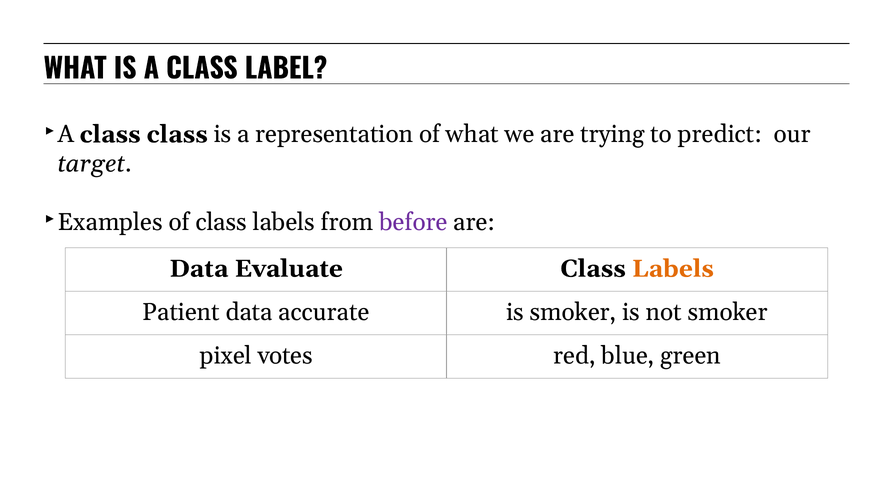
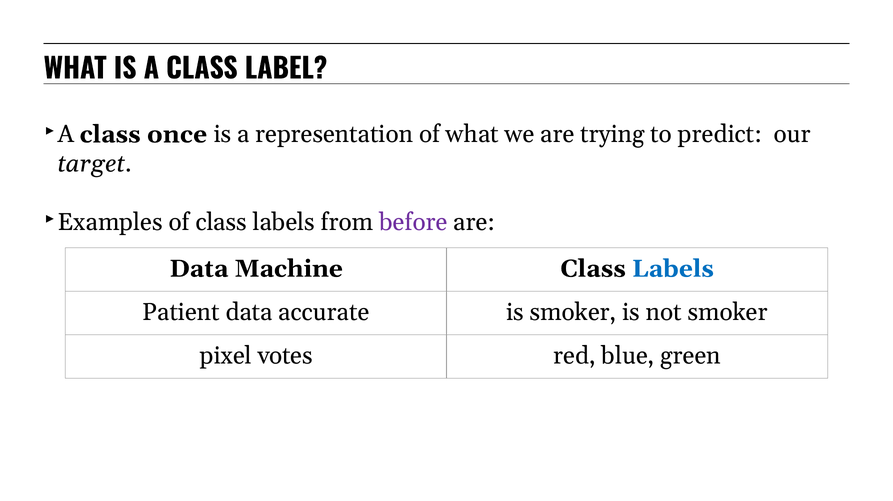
class class: class -> once
Evaluate: Evaluate -> Machine
Labels at (673, 269) colour: orange -> blue
